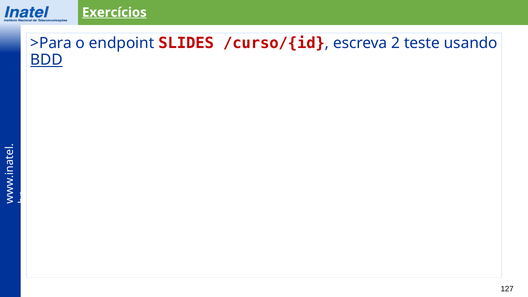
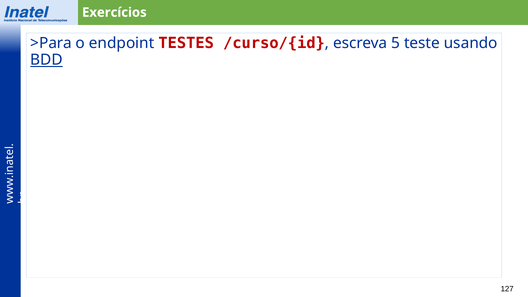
Exercícios underline: present -> none
SLIDES: SLIDES -> TESTES
2: 2 -> 5
